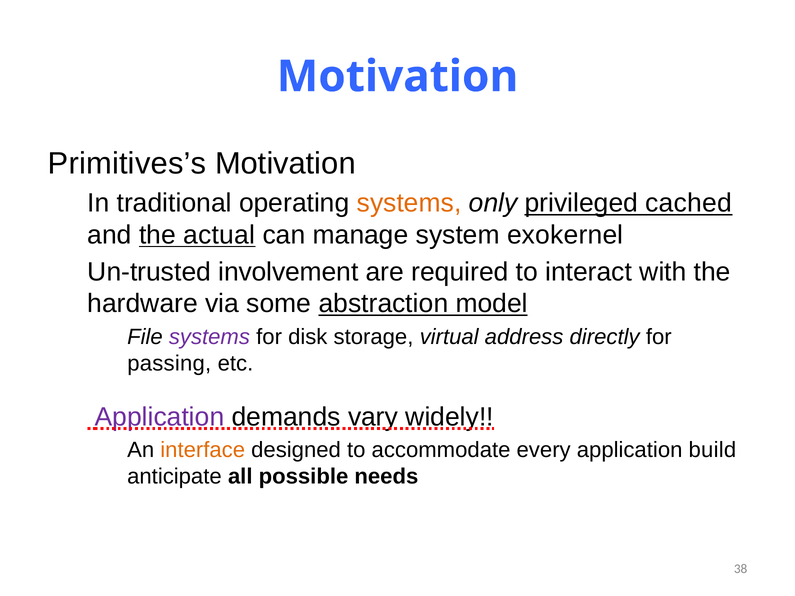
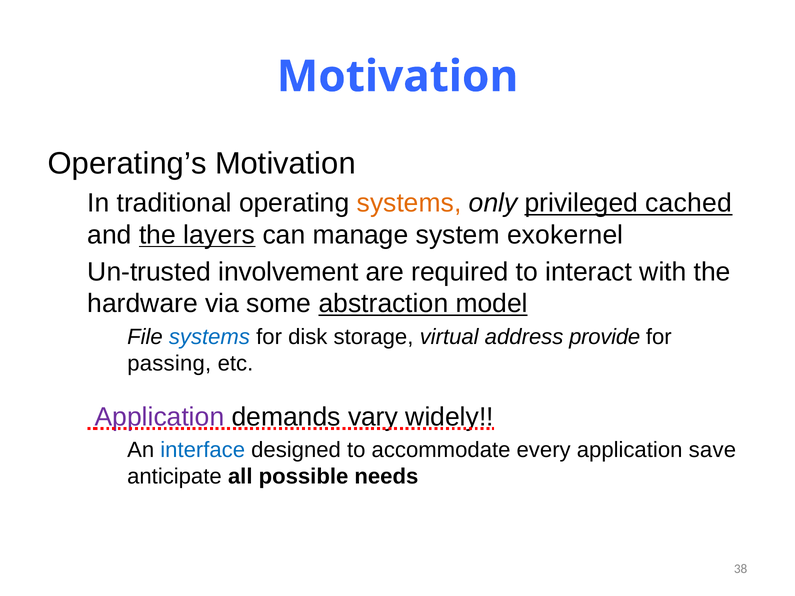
Primitives’s: Primitives’s -> Operating’s
actual: actual -> layers
systems at (209, 337) colour: purple -> blue
directly: directly -> provide
interface colour: orange -> blue
build: build -> save
